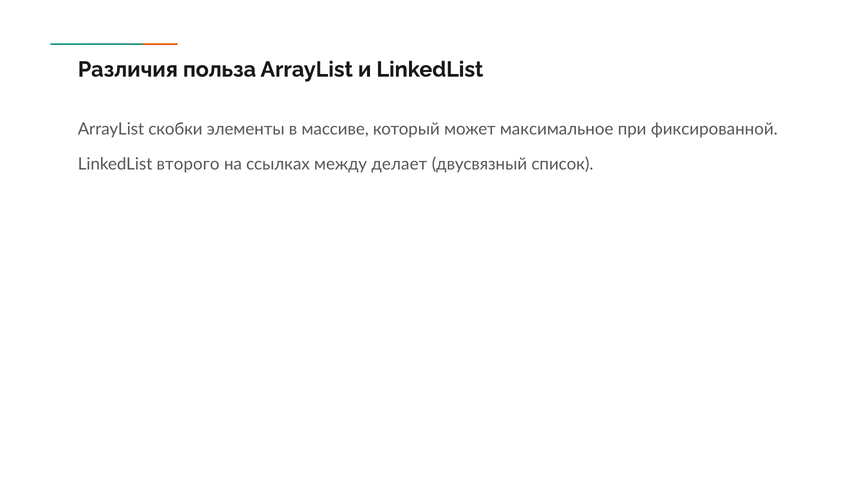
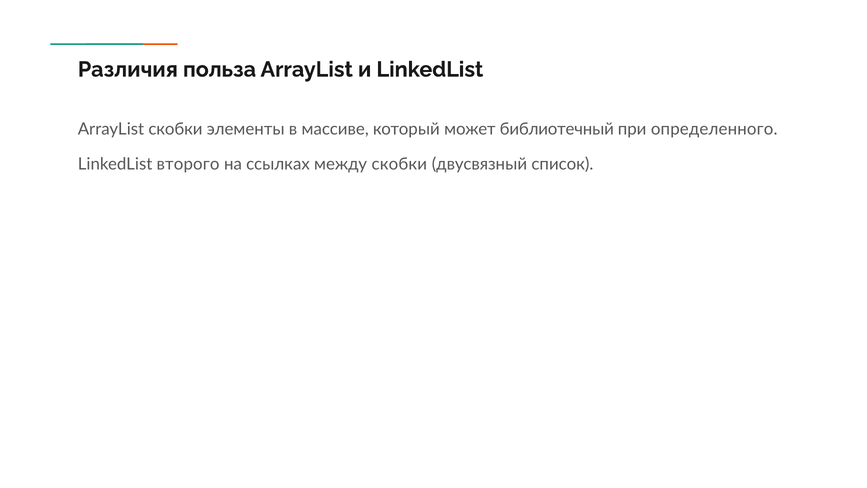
максимальное: максимальное -> библиотечный
фиксированной: фиксированной -> определенного
между делает: делает -> скобки
